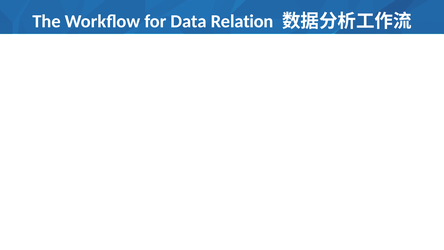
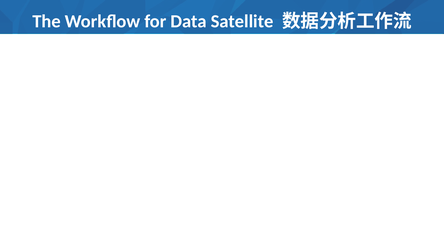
Relation: Relation -> Satellite
